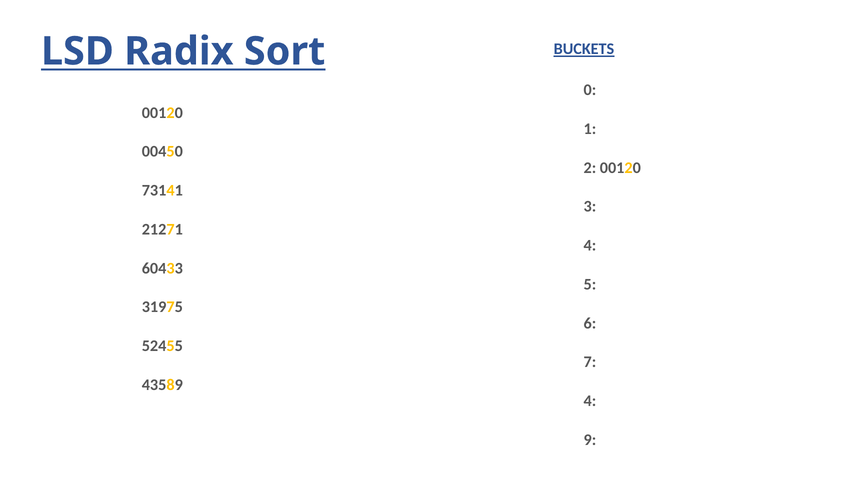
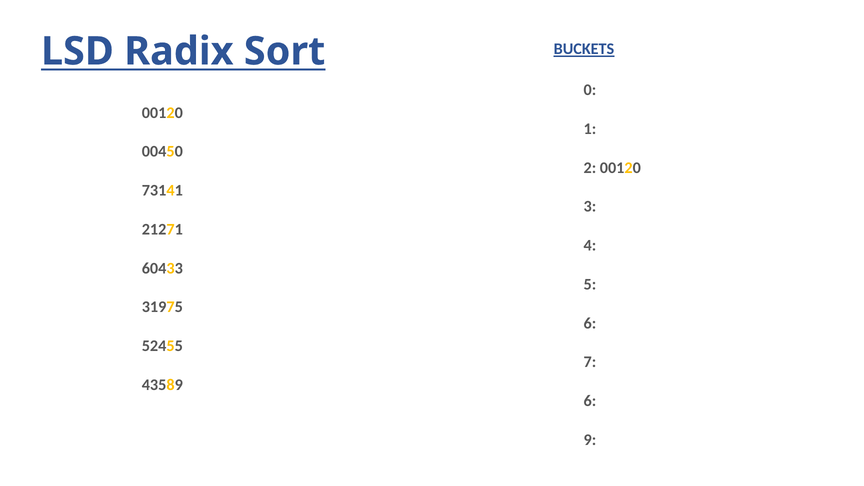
4 at (590, 401): 4 -> 6
